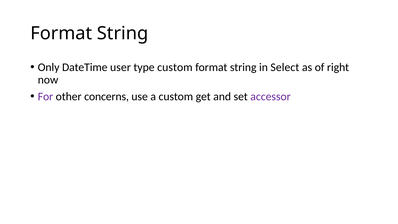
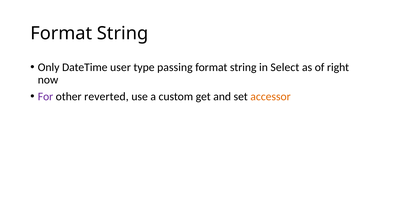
type custom: custom -> passing
concerns: concerns -> reverted
accessor colour: purple -> orange
